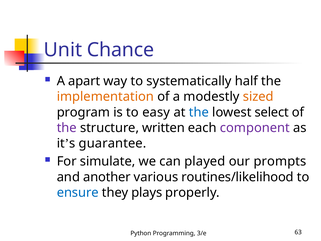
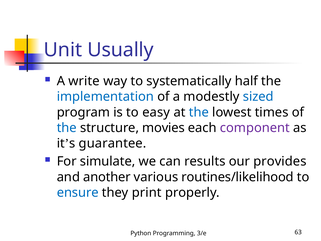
Chance: Chance -> Usually
apart: apart -> write
implementation colour: orange -> blue
sized colour: orange -> blue
select: select -> times
the at (67, 128) colour: purple -> blue
written: written -> movies
played: played -> results
prompts: prompts -> provides
plays: plays -> print
